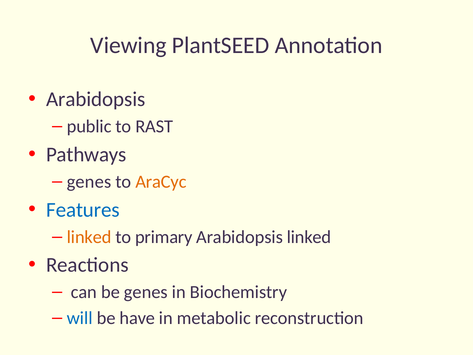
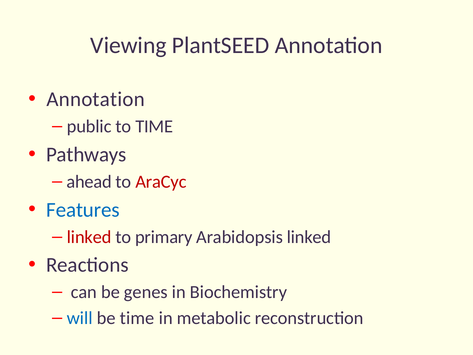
Arabidopsis at (96, 99): Arabidopsis -> Annotation
to RAST: RAST -> TIME
genes at (89, 182): genes -> ahead
AraCyc colour: orange -> red
linked at (89, 237) colour: orange -> red
be have: have -> time
